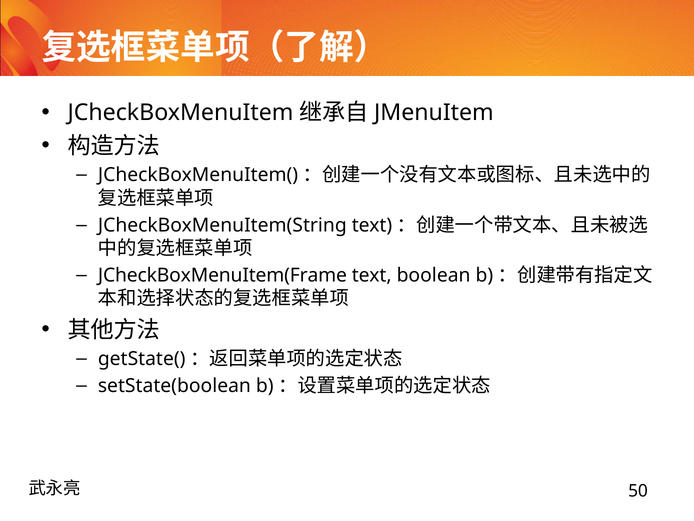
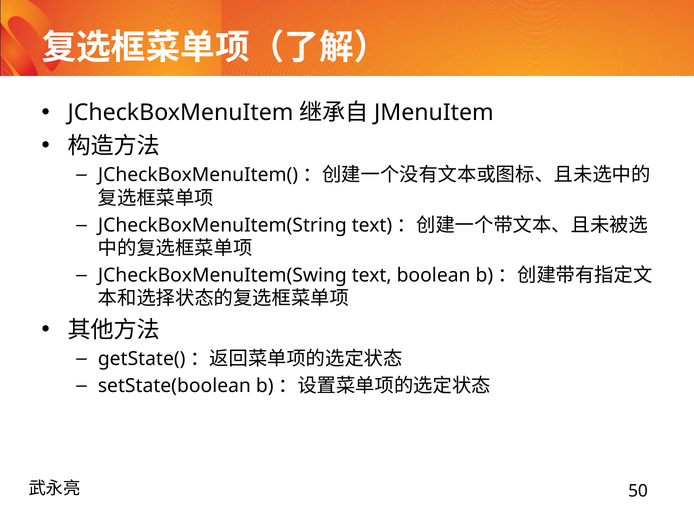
JCheckBoxMenuItem(Frame: JCheckBoxMenuItem(Frame -> JCheckBoxMenuItem(Swing
